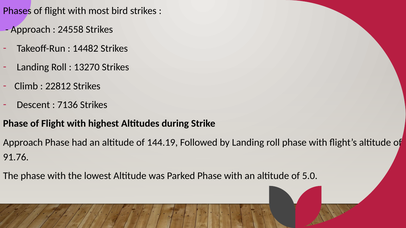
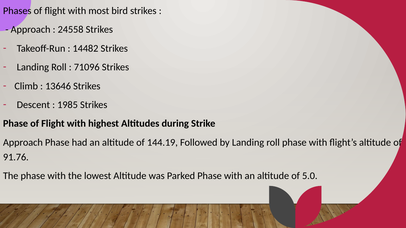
13270: 13270 -> 71096
22812: 22812 -> 13646
7136: 7136 -> 1985
